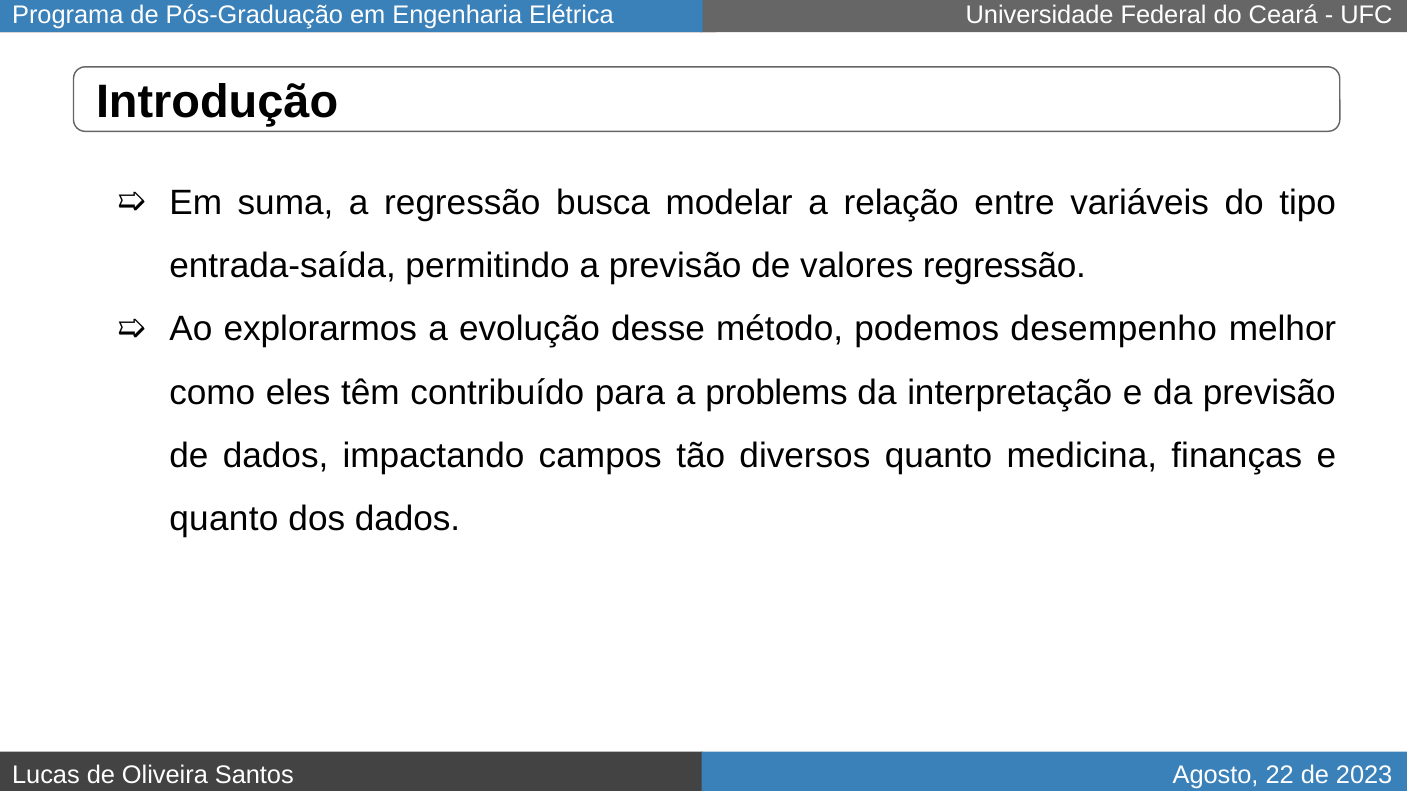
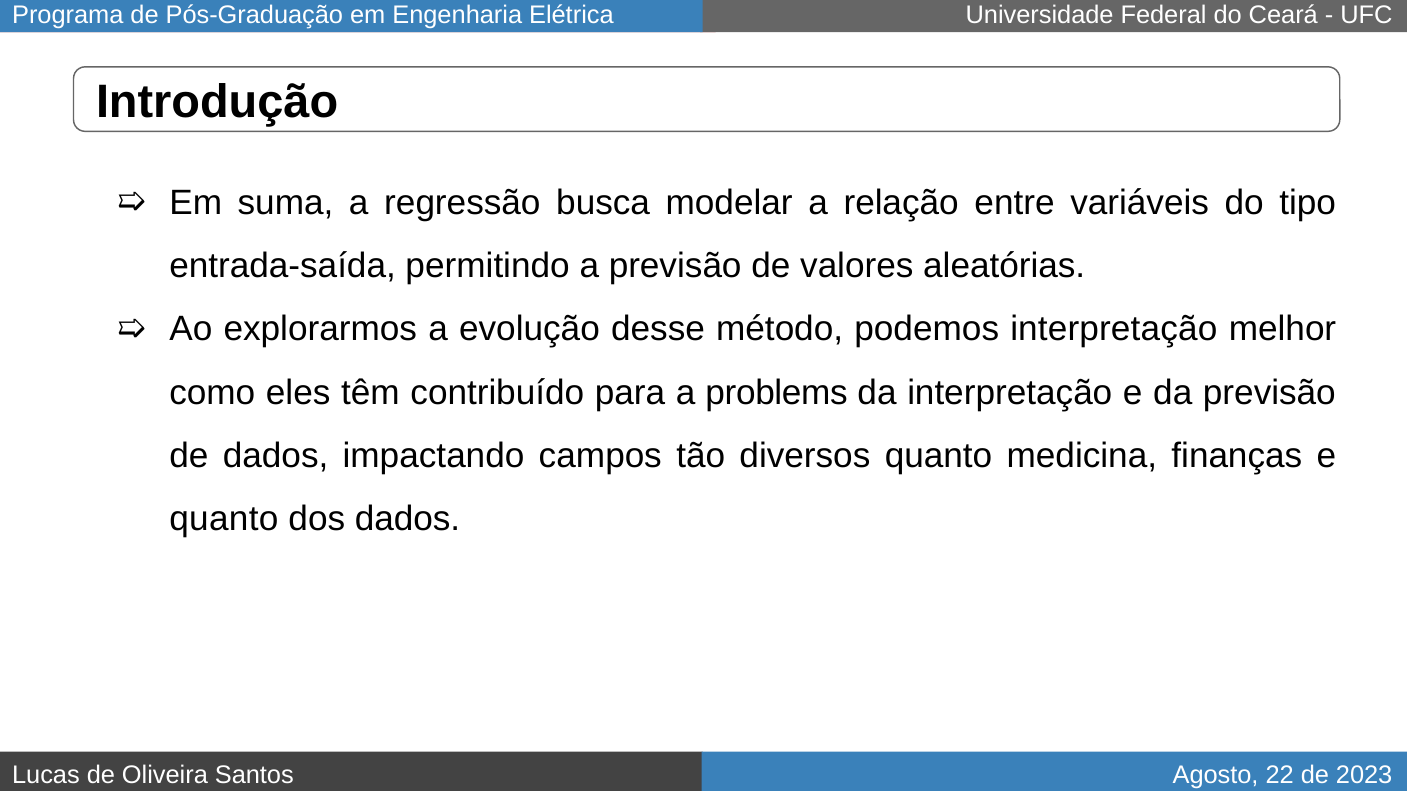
valores regressão: regressão -> aleatórias
podemos desempenho: desempenho -> interpretação
